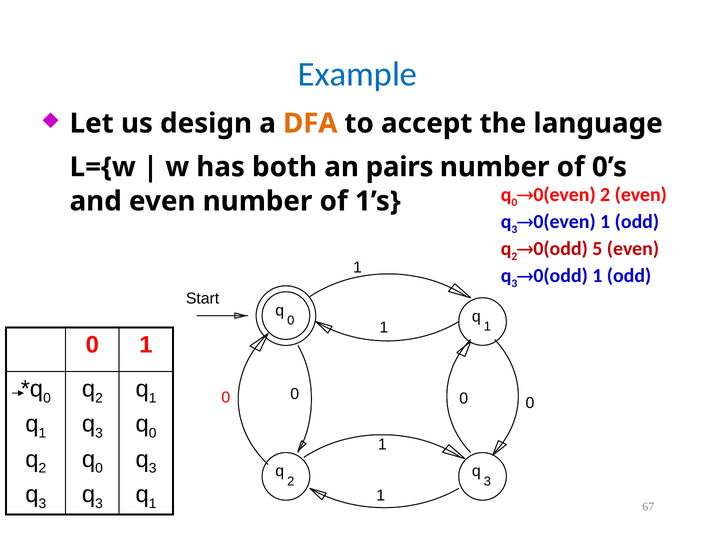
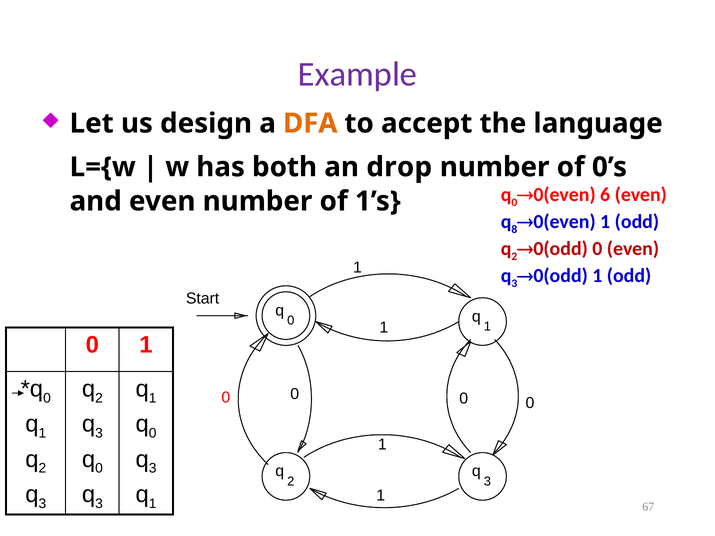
Example colour: blue -> purple
pairs: pairs -> drop
2 at (605, 195): 2 -> 6
3 at (514, 230): 3 -> 8
5 at (597, 249): 5 -> 0
